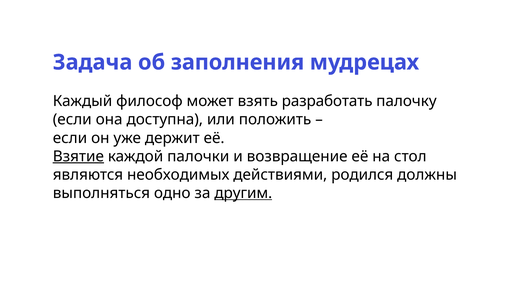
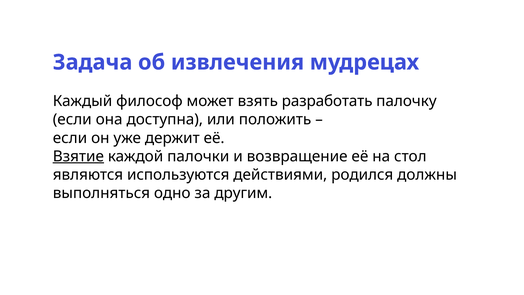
заполнения: заполнения -> извлечения
необходимых: необходимых -> используются
другим underline: present -> none
